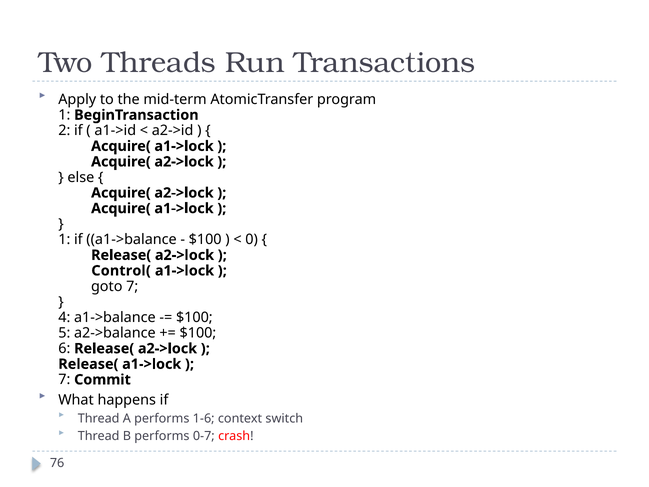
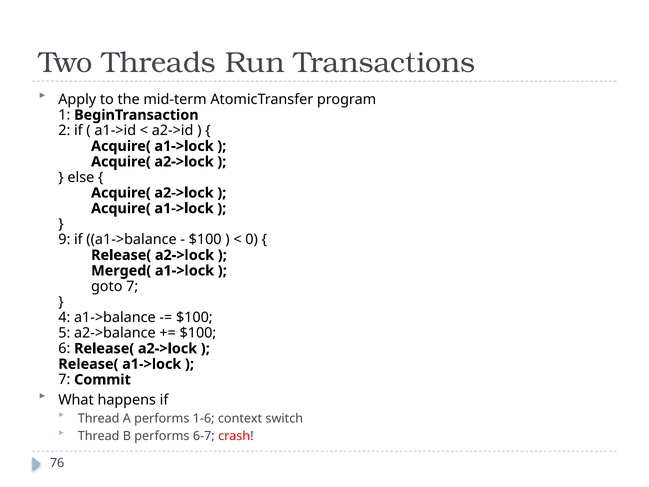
1 at (64, 239): 1 -> 9
Control(: Control( -> Merged(
0-7: 0-7 -> 6-7
